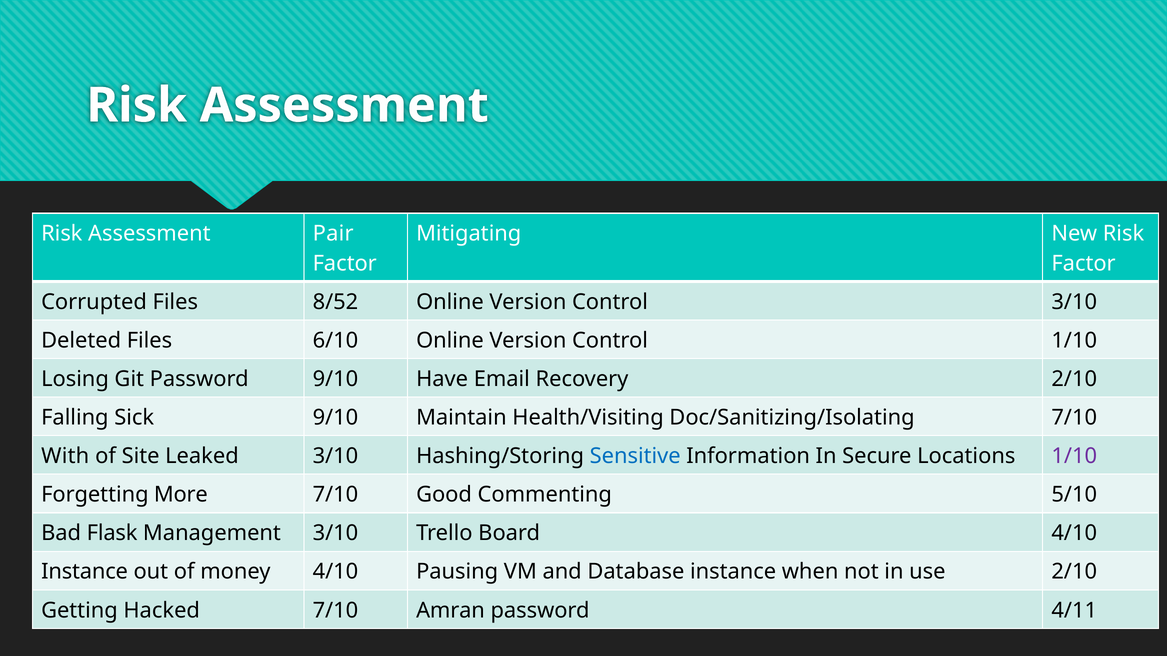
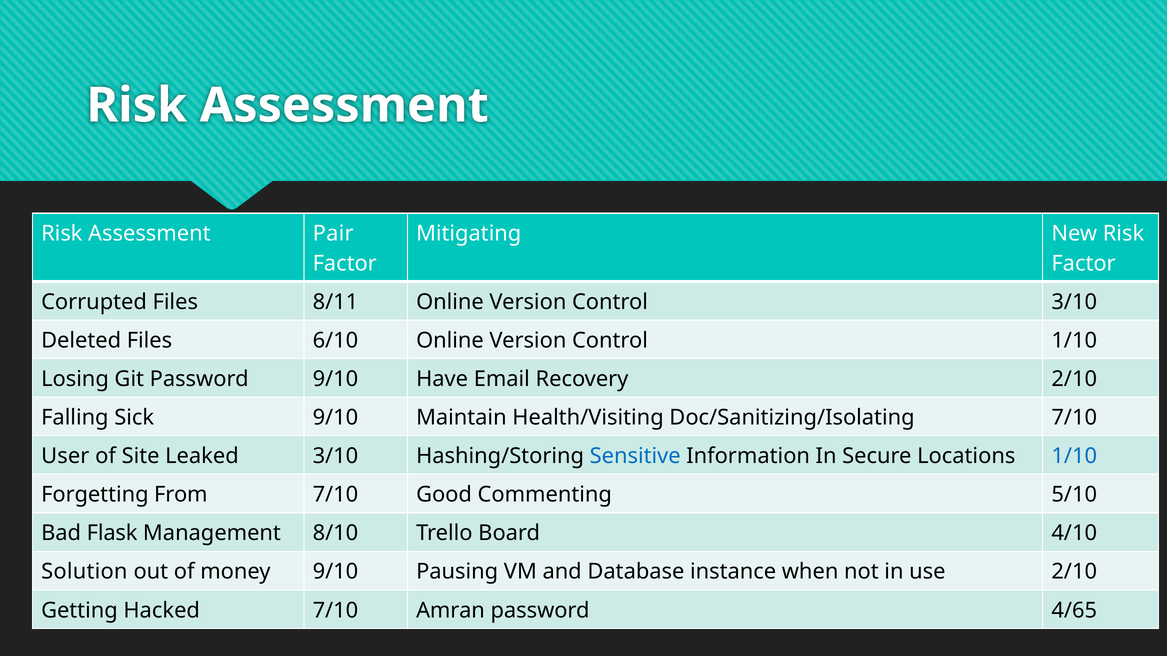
8/52: 8/52 -> 8/11
With: With -> User
1/10 at (1074, 456) colour: purple -> blue
More: More -> From
Management 3/10: 3/10 -> 8/10
Instance at (85, 572): Instance -> Solution
money 4/10: 4/10 -> 9/10
4/11: 4/11 -> 4/65
